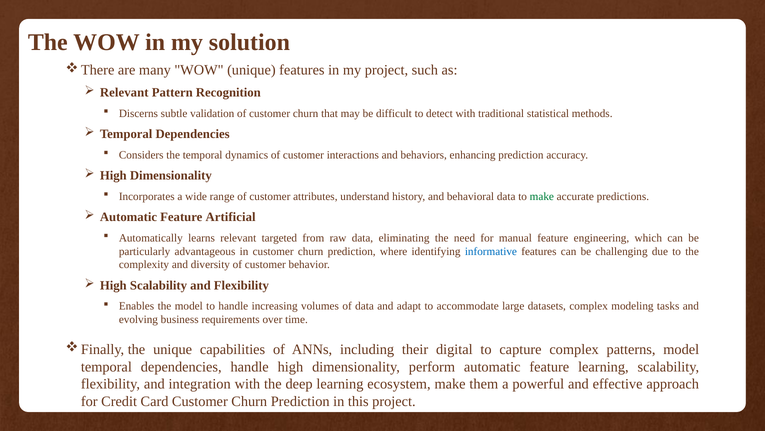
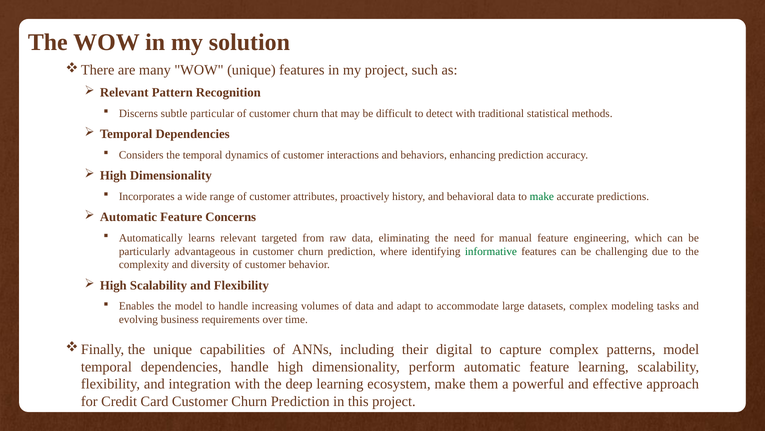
validation: validation -> particular
understand: understand -> proactively
Artificial: Artificial -> Concerns
informative colour: blue -> green
